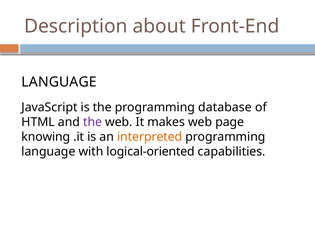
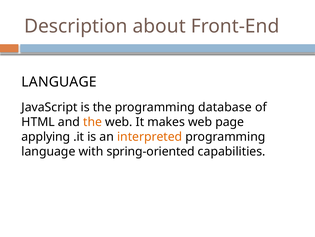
the at (93, 122) colour: purple -> orange
knowing: knowing -> applying
logical-oriented: logical-oriented -> spring-oriented
